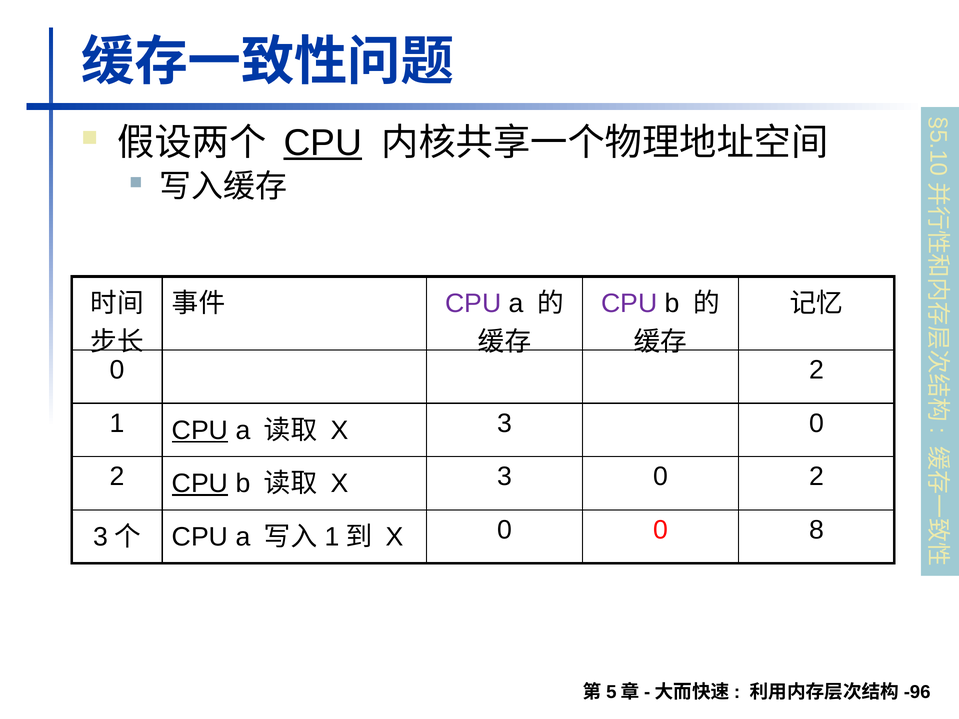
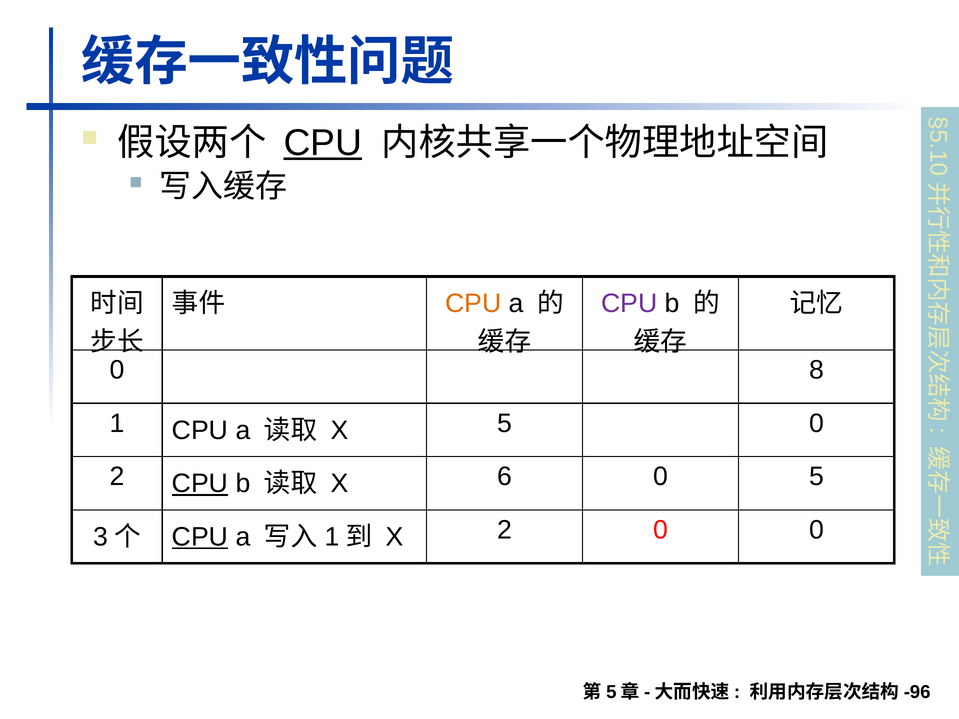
CPU at (473, 304) colour: purple -> orange
2 at (817, 370): 2 -> 8
CPU at (200, 430) underline: present -> none
3 at (505, 424): 3 -> 5
3 at (505, 477): 3 -> 6
2 at (817, 477): 2 -> 5
CPU at (200, 537) underline: none -> present
X 0: 0 -> 2
0 8: 8 -> 0
